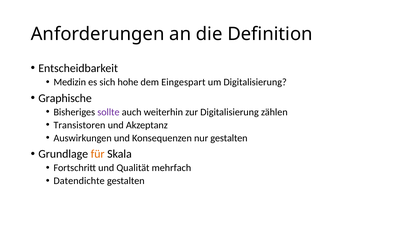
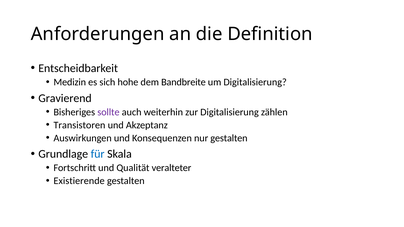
Eingespart: Eingespart -> Bandbreite
Graphische: Graphische -> Gravierend
für colour: orange -> blue
mehrfach: mehrfach -> veralteter
Datendichte: Datendichte -> Existierende
